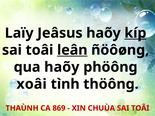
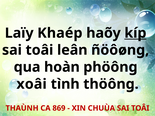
Jeâsus: Jeâsus -> Khaép
leân underline: present -> none
qua haõy: haõy -> hoàn
